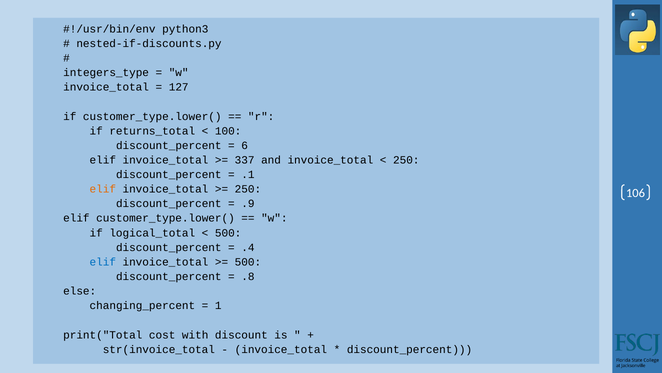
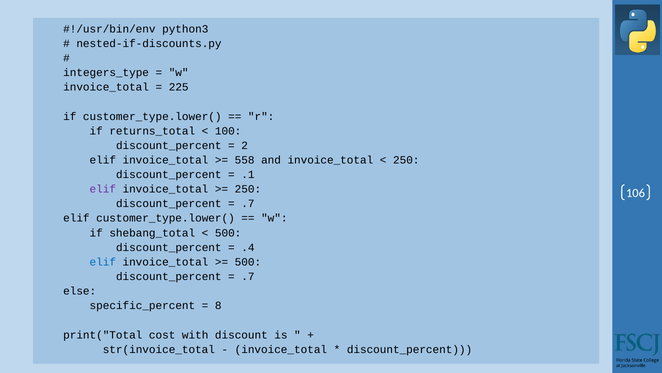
127: 127 -> 225
6: 6 -> 2
337: 337 -> 558
elif at (103, 189) colour: orange -> purple
.9 at (248, 203): .9 -> .7
logical_total: logical_total -> shebang_total
.8 at (248, 276): .8 -> .7
changing_percent: changing_percent -> specific_percent
1: 1 -> 8
